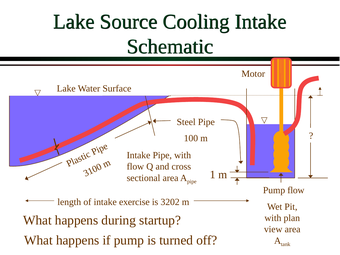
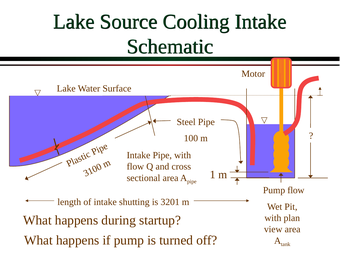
exercise: exercise -> shutting
3202: 3202 -> 3201
